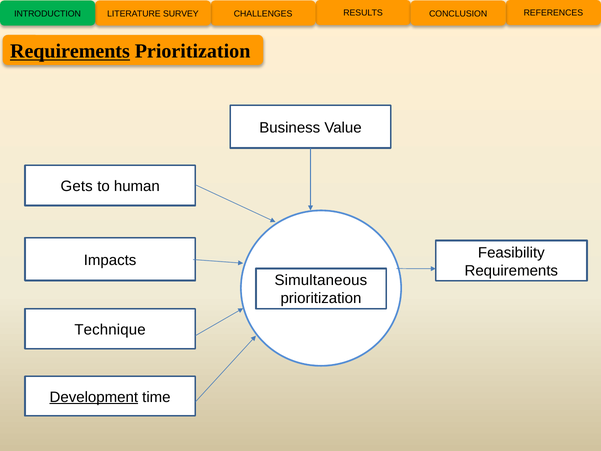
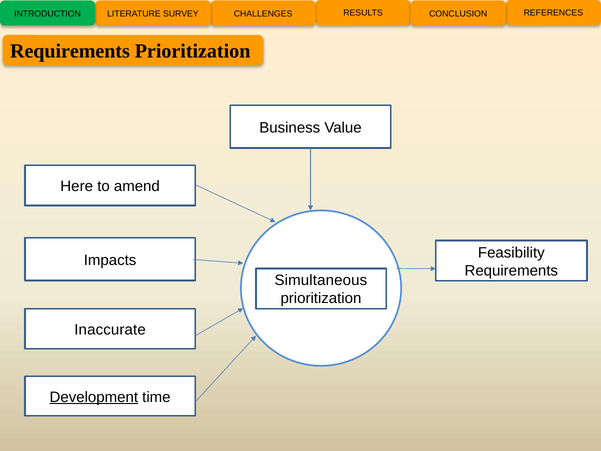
Requirements at (70, 51) underline: present -> none
Gets: Gets -> Here
human: human -> amend
Technique: Technique -> Inaccurate
